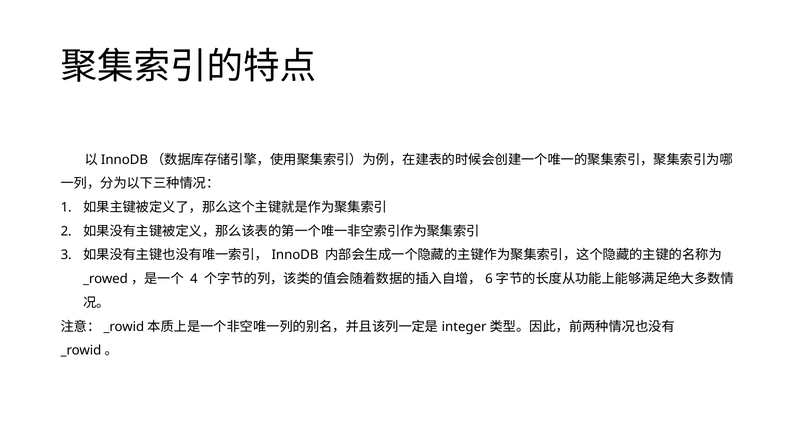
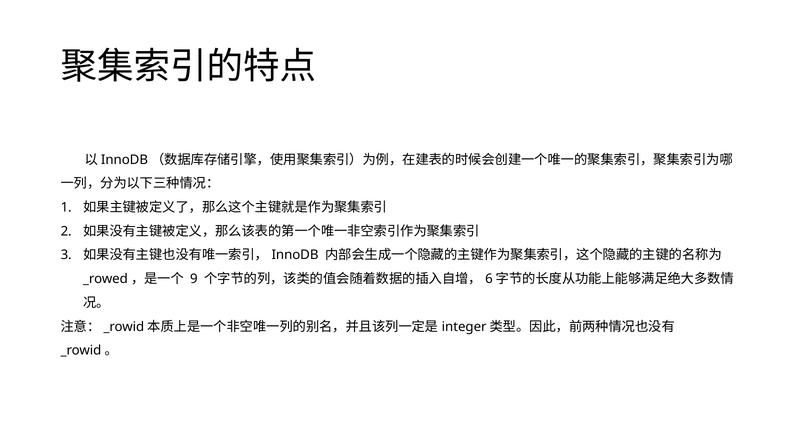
4: 4 -> 9
